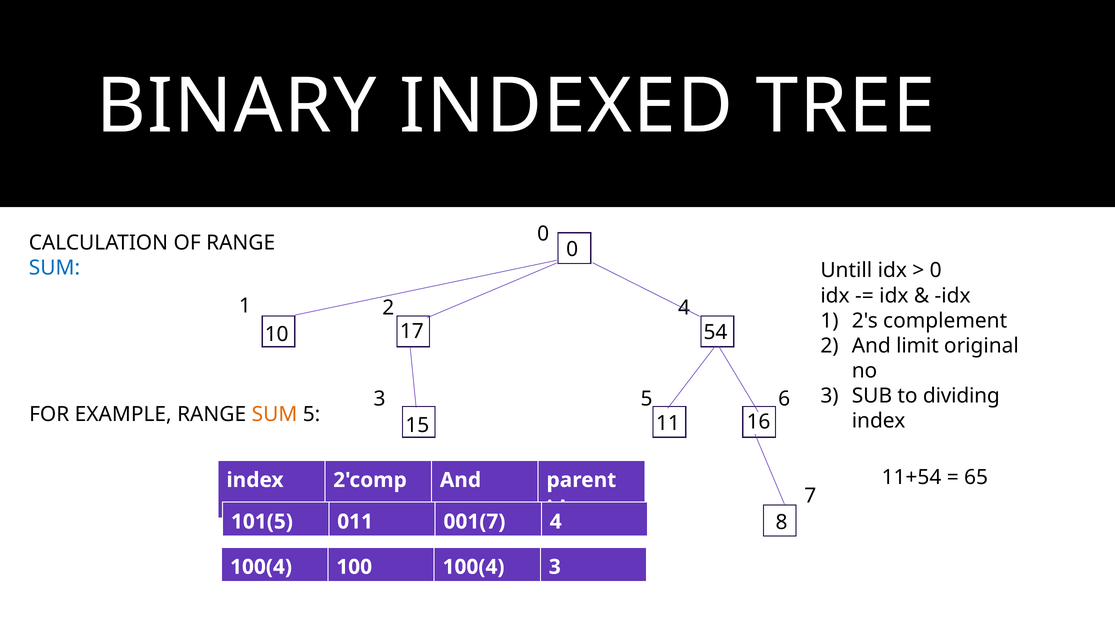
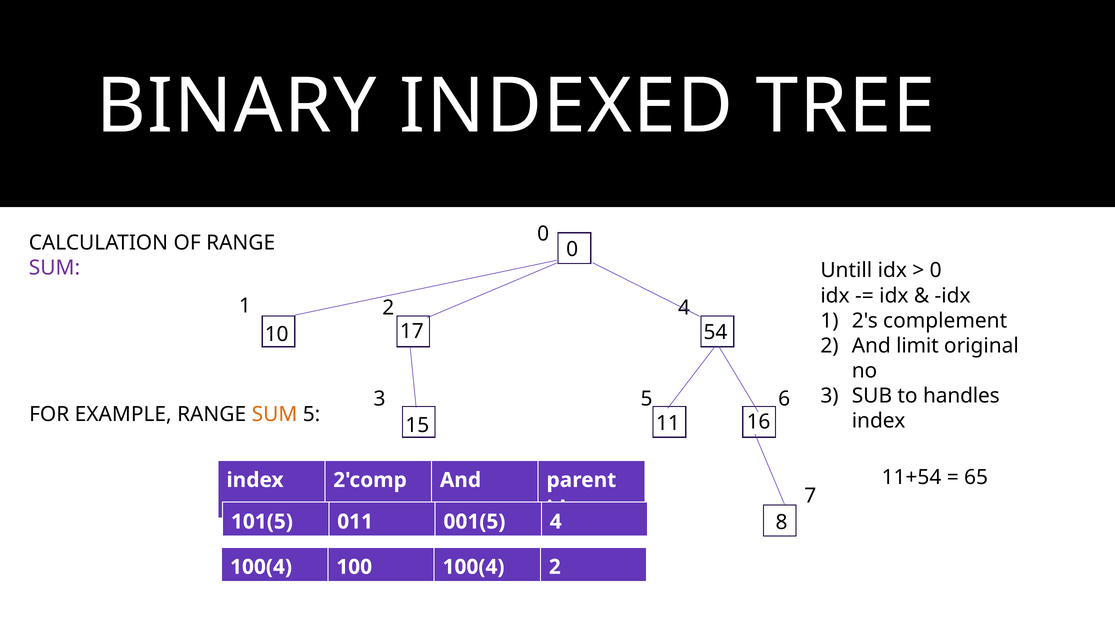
SUM at (54, 268) colour: blue -> purple
dividing: dividing -> handles
001(7: 001(7 -> 001(5
100(4 3: 3 -> 2
